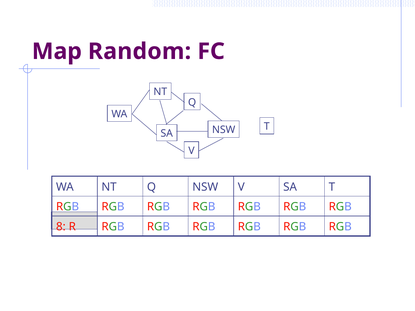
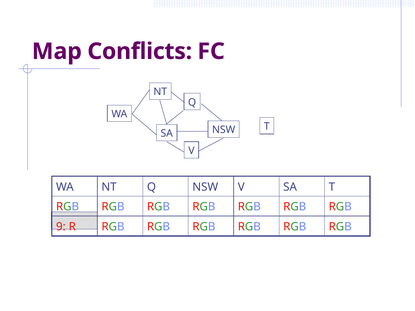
Random: Random -> Conflicts
8: 8 -> 9
